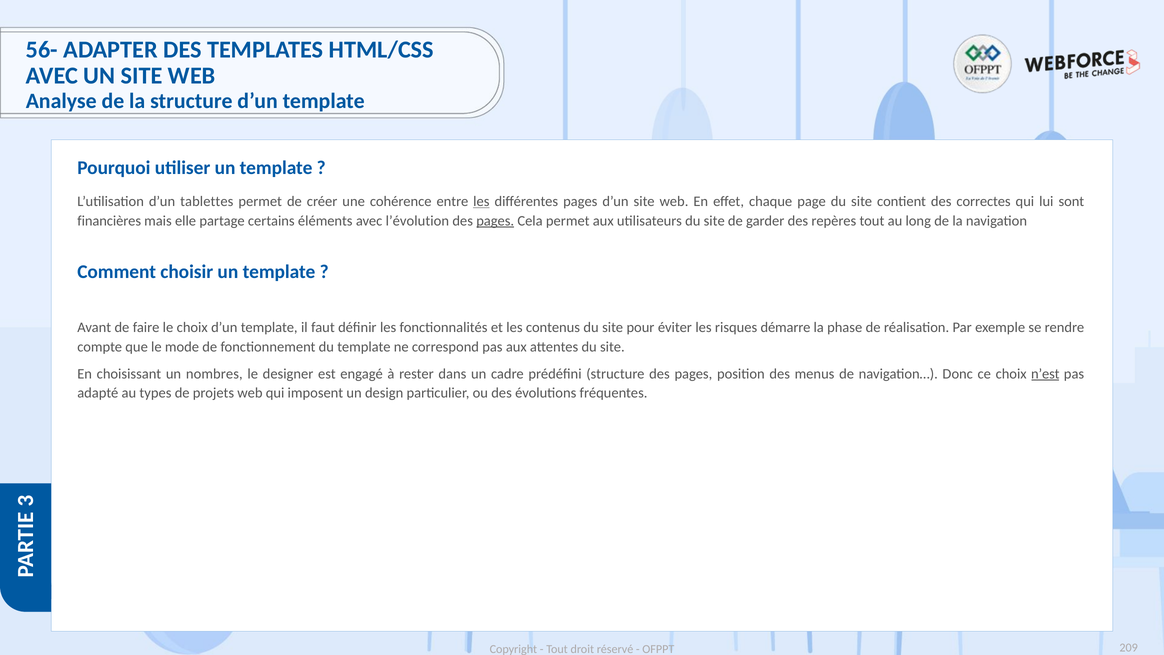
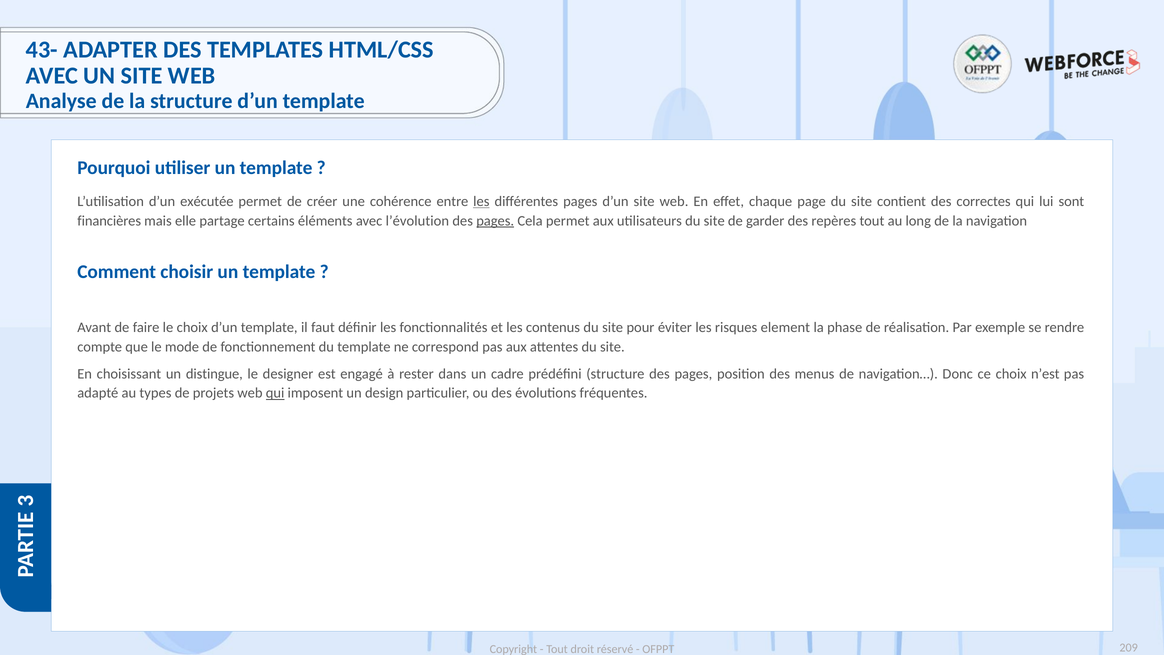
56-: 56- -> 43-
tablettes: tablettes -> exécutée
démarre: démarre -> element
nombres: nombres -> distingue
n’est underline: present -> none
qui at (275, 393) underline: none -> present
